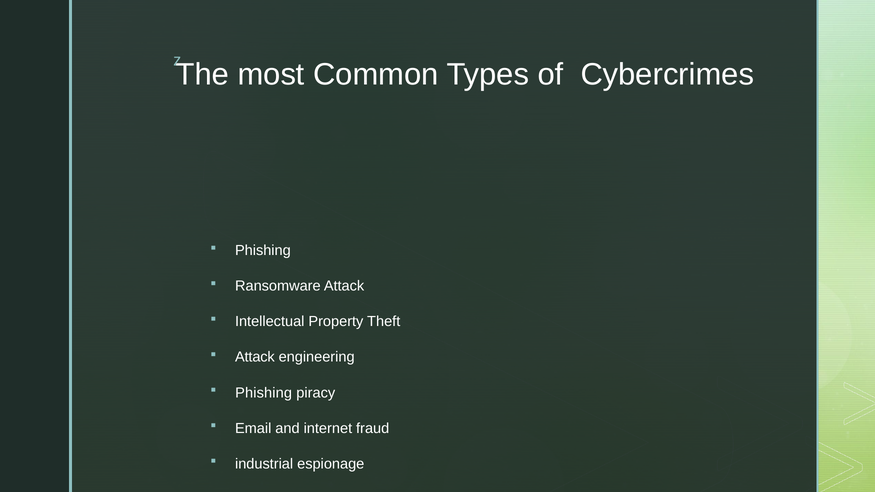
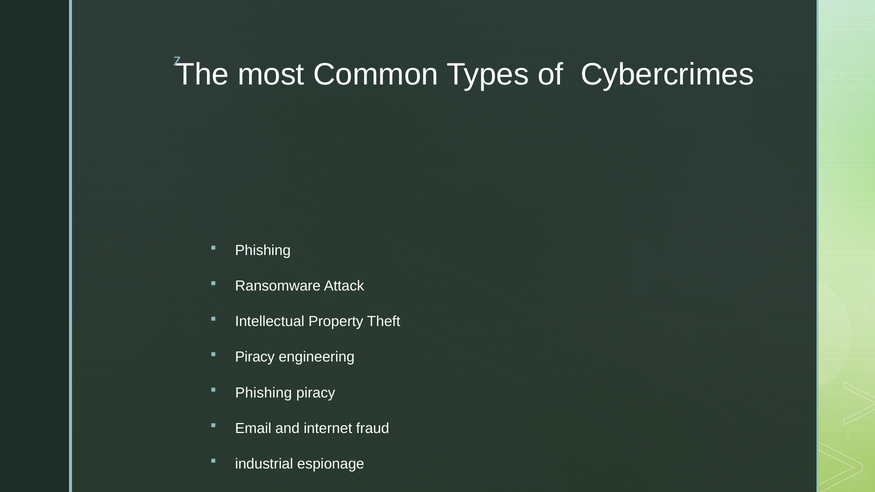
Attack at (255, 357): Attack -> Piracy
